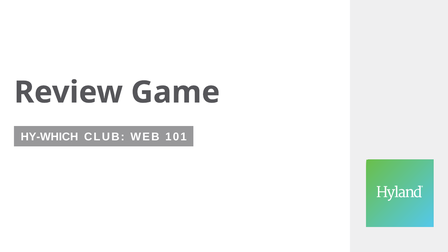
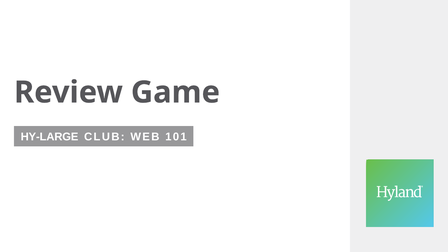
HY-WHICH: HY-WHICH -> HY-LARGE
